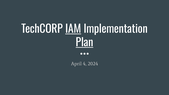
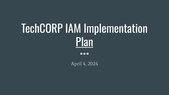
IAM underline: present -> none
